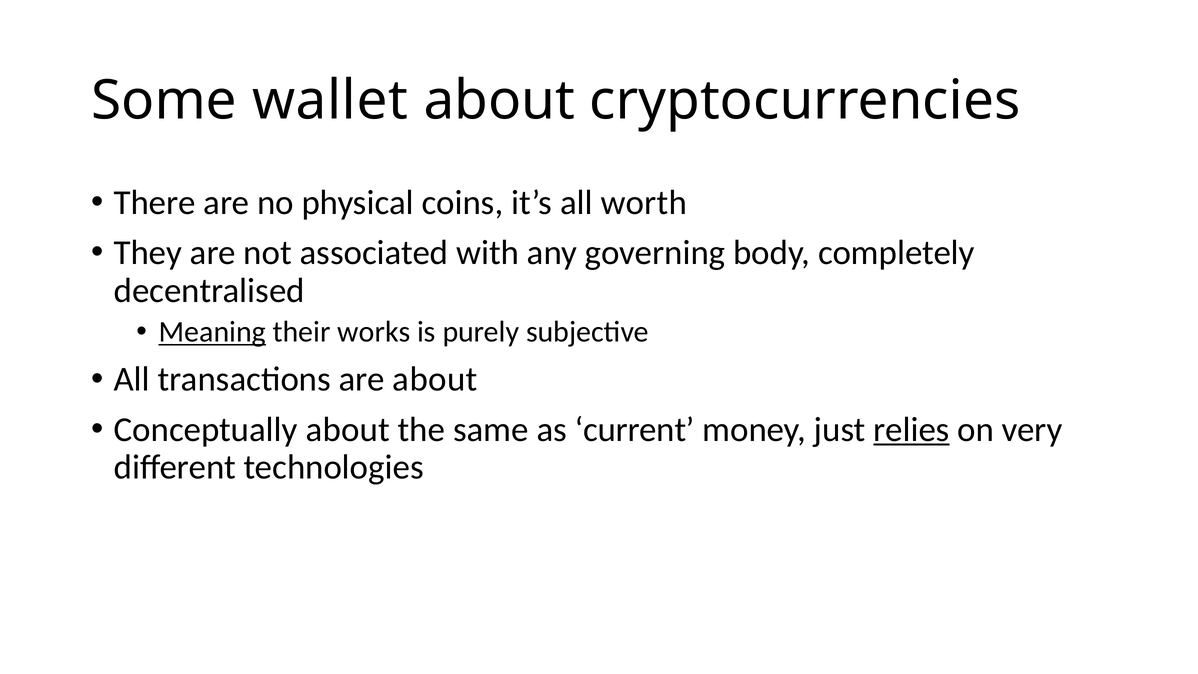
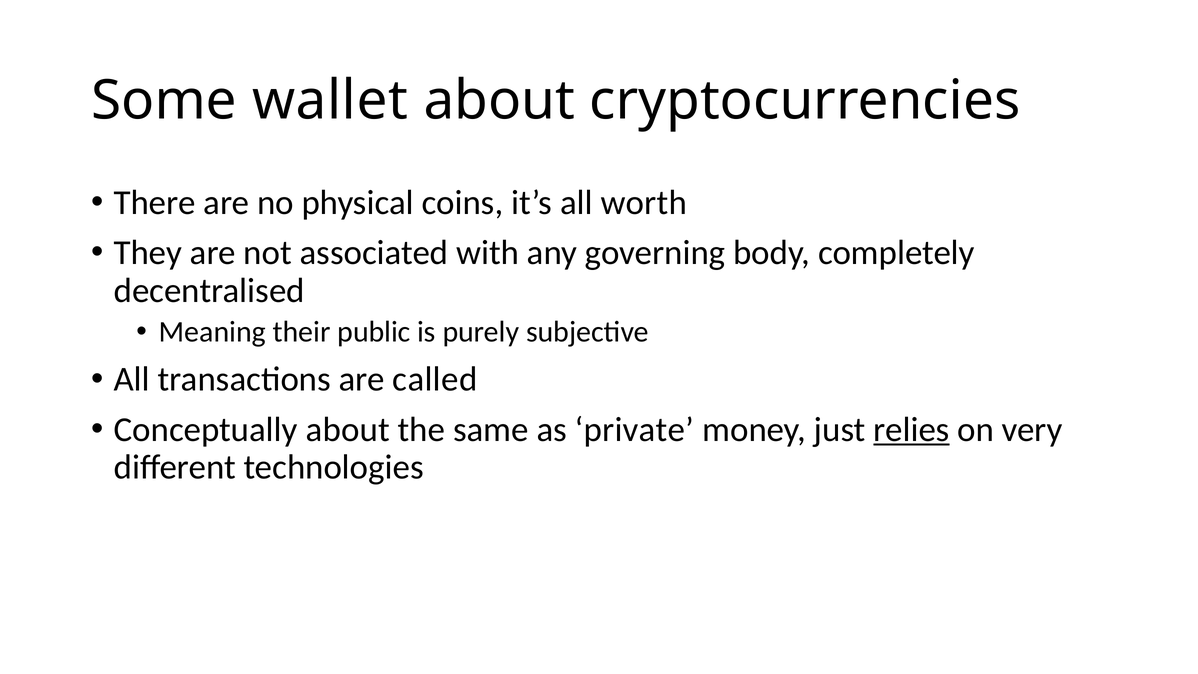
Meaning underline: present -> none
works: works -> public
are about: about -> called
current: current -> private
